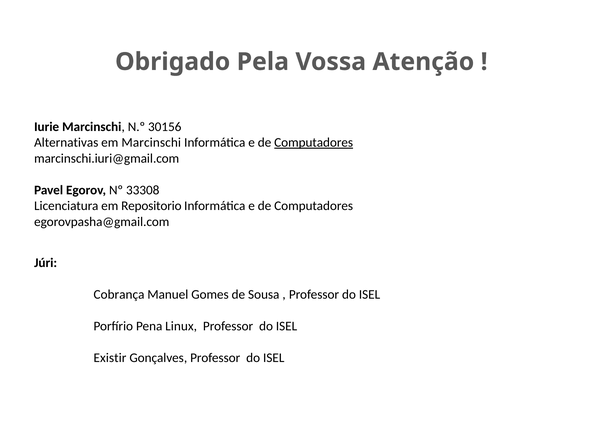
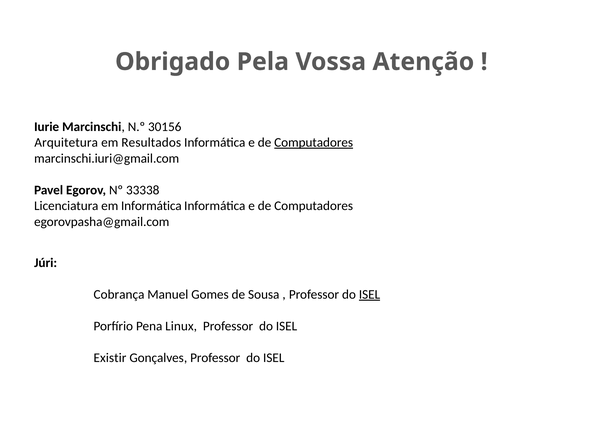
Alternativas: Alternativas -> Arquitetura
em Marcinschi: Marcinschi -> Resultados
33308: 33308 -> 33338
em Repositorio: Repositorio -> Informática
ISEL at (370, 294) underline: none -> present
